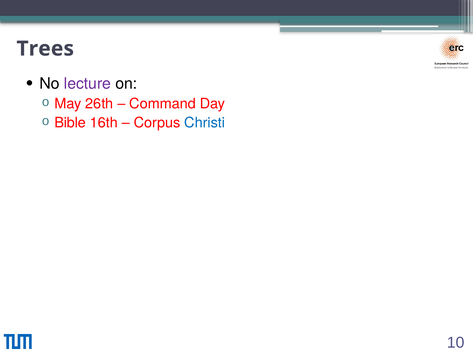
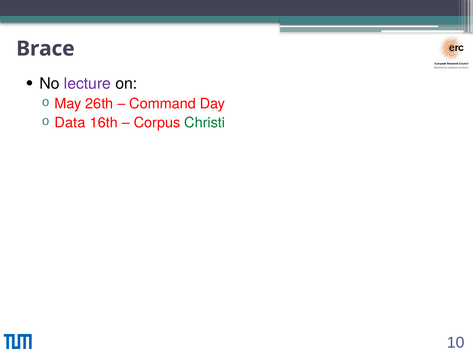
Trees: Trees -> Brace
Bible: Bible -> Data
Christi colour: blue -> green
